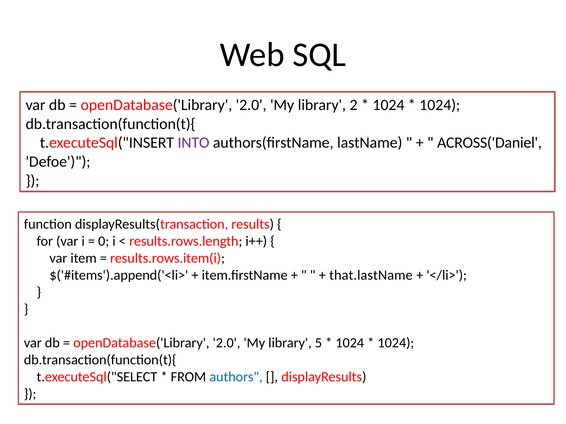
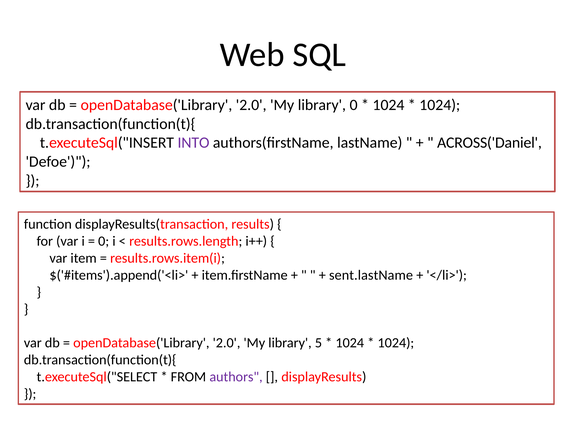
library 2: 2 -> 0
that.lastName: that.lastName -> sent.lastName
authors colour: blue -> purple
